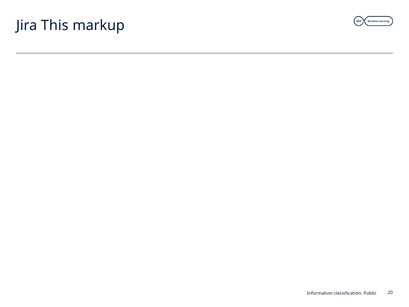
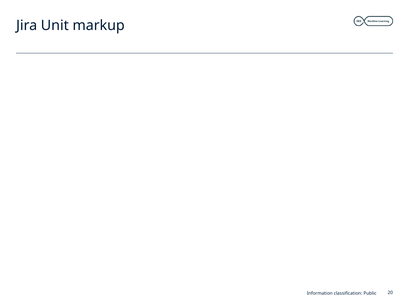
This: This -> Unit
